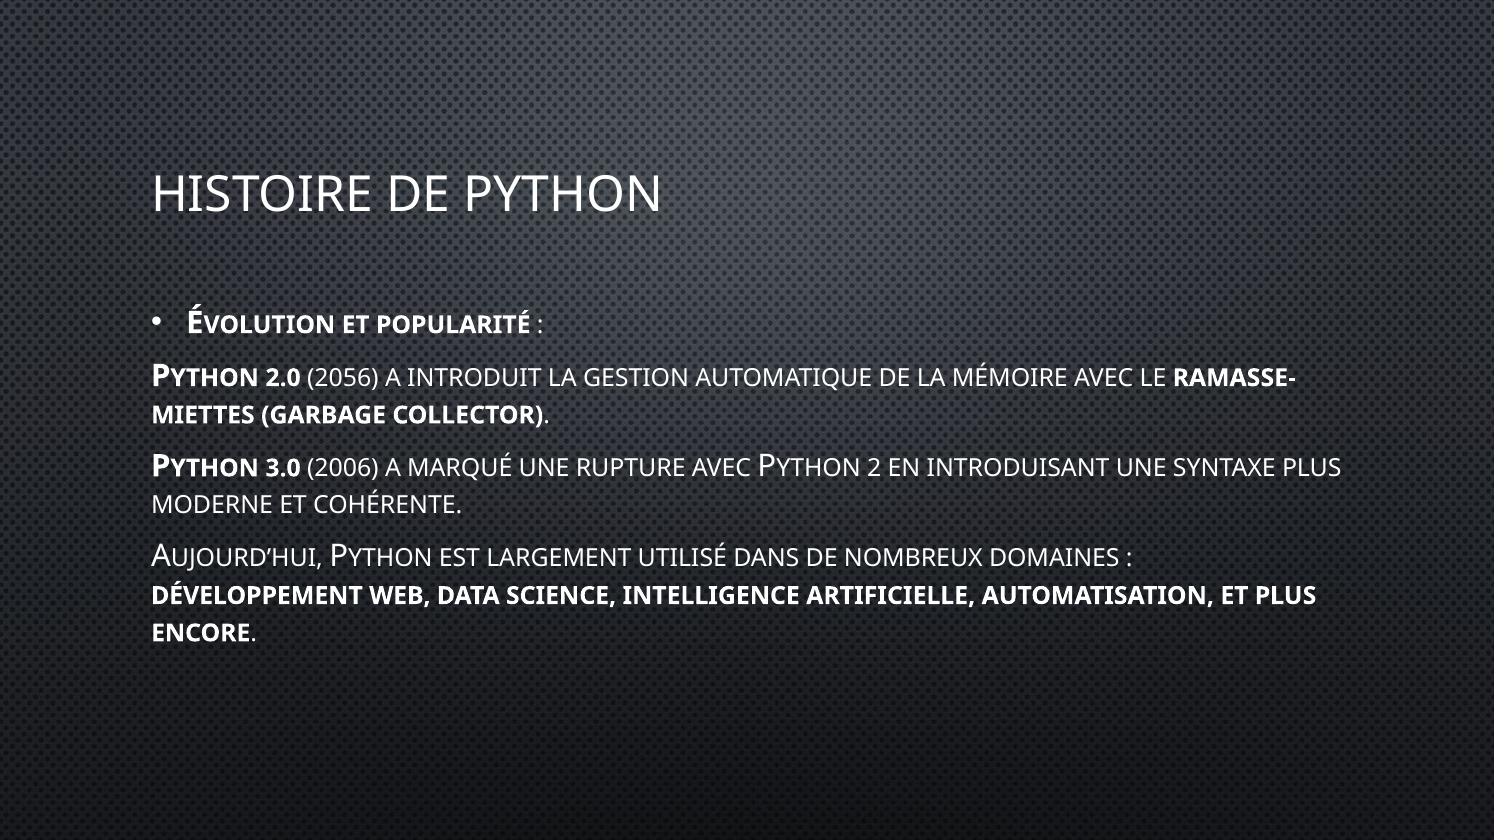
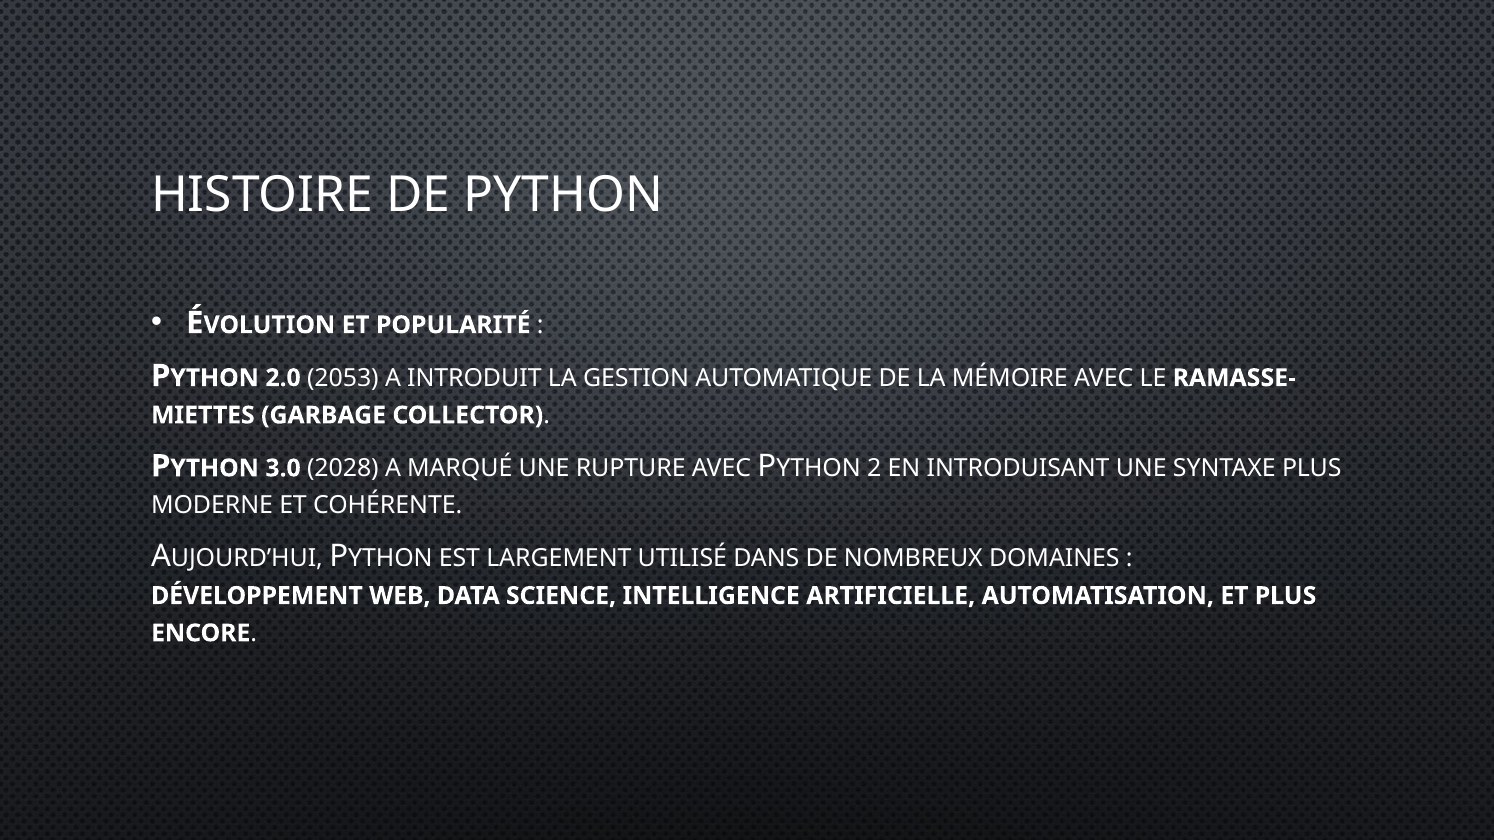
2056: 2056 -> 2053
2006: 2006 -> 2028
